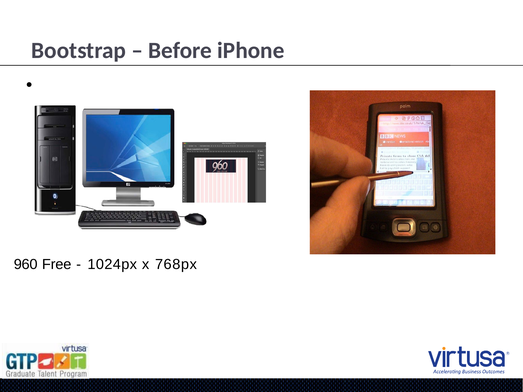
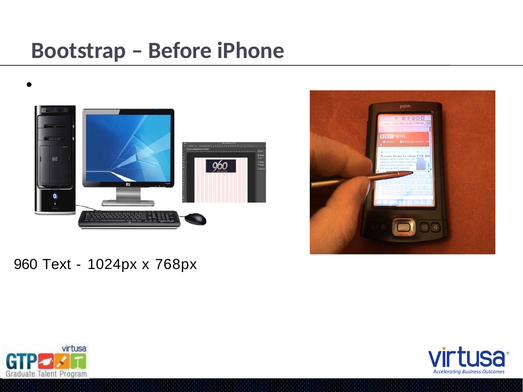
Free: Free -> Text
